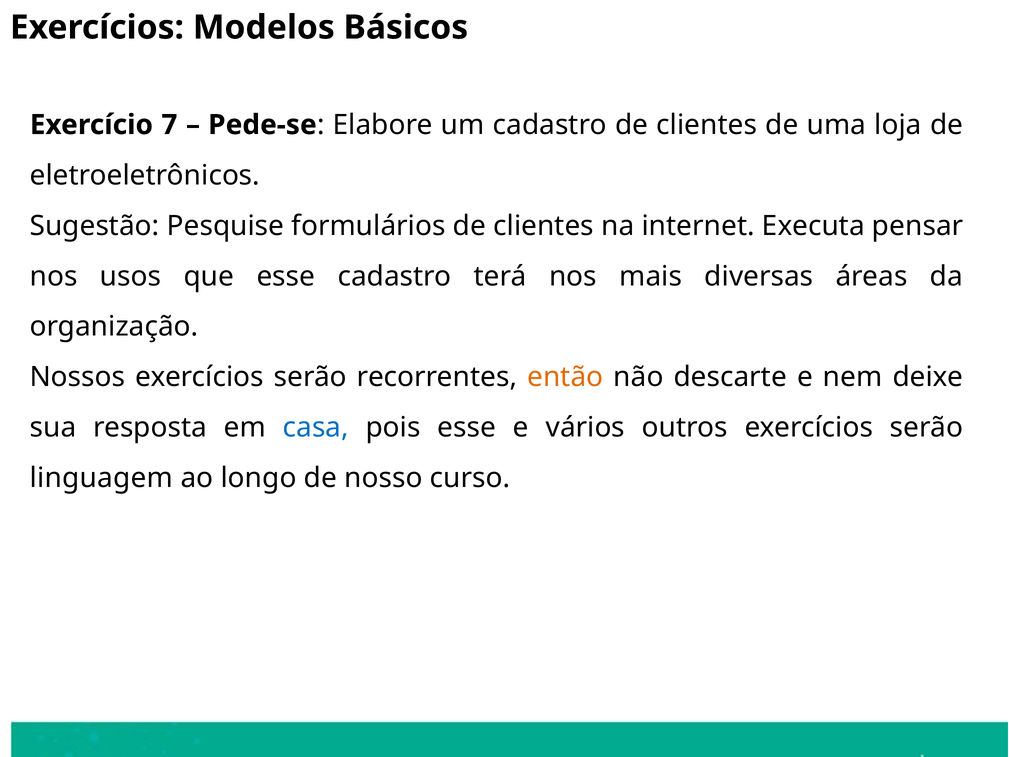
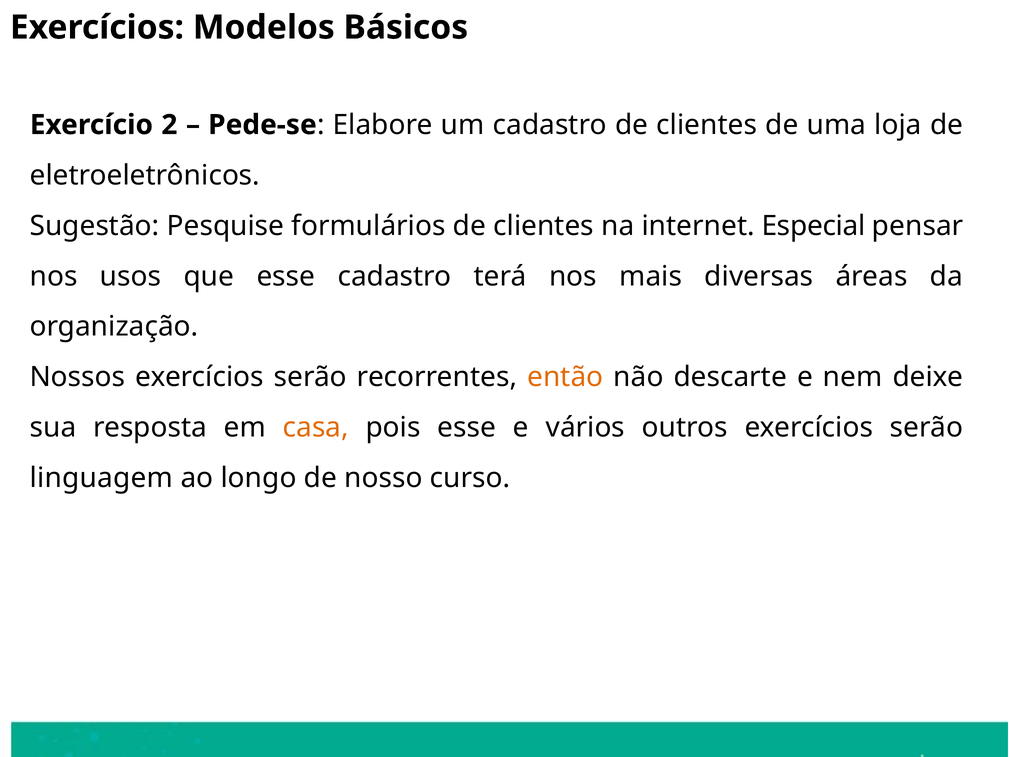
7: 7 -> 2
Executa: Executa -> Especial
casa colour: blue -> orange
